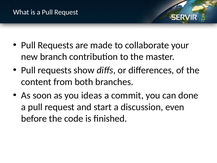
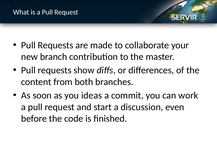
done: done -> work
